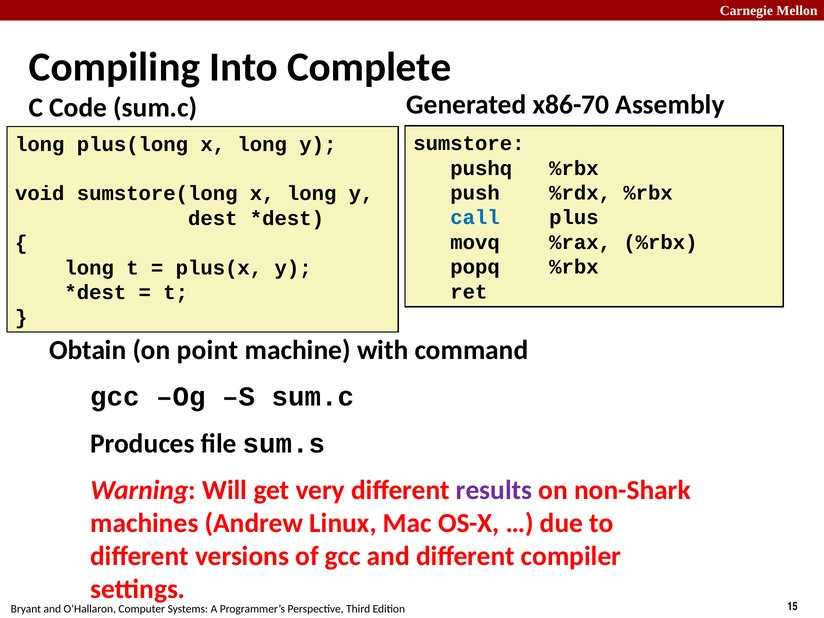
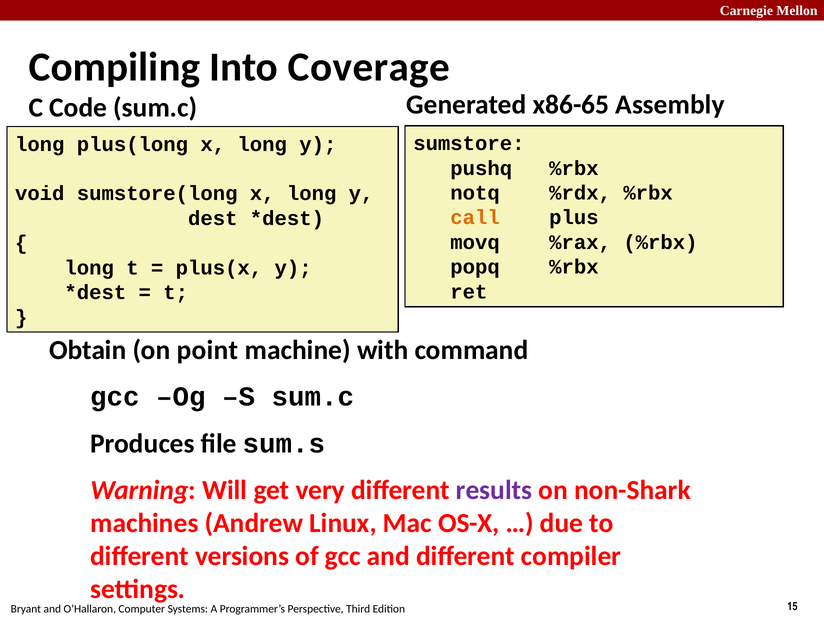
Complete: Complete -> Coverage
x86-70: x86-70 -> x86-65
push: push -> notq
call colour: blue -> orange
